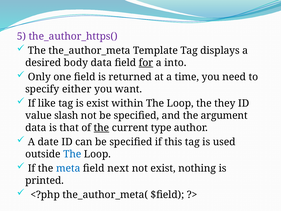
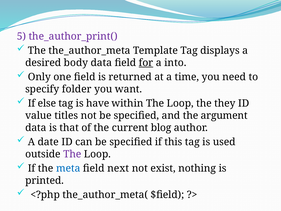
the_author_https(: the_author_https( -> the_author_print(
either: either -> folder
like: like -> else
is exist: exist -> have
slash: slash -> titles
the at (101, 128) underline: present -> none
type: type -> blog
The at (72, 154) colour: blue -> purple
